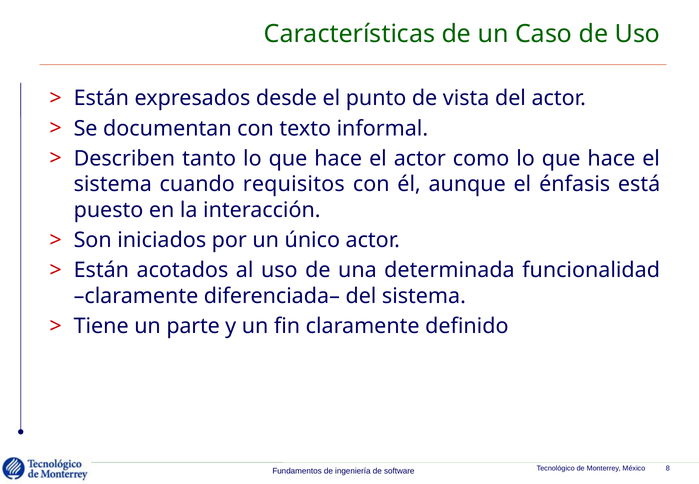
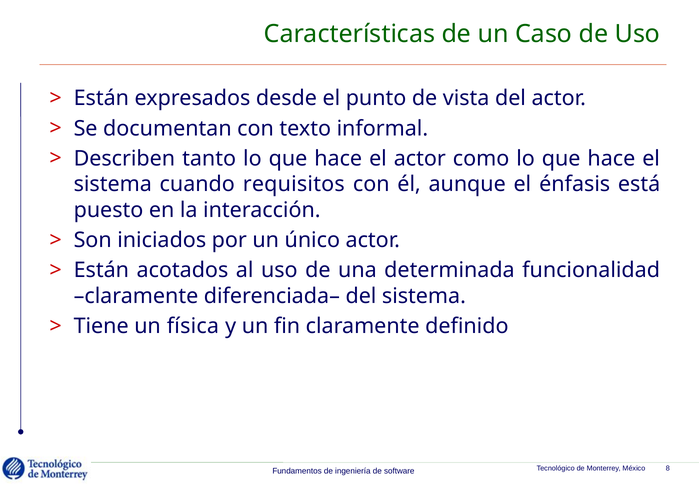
parte: parte -> física
